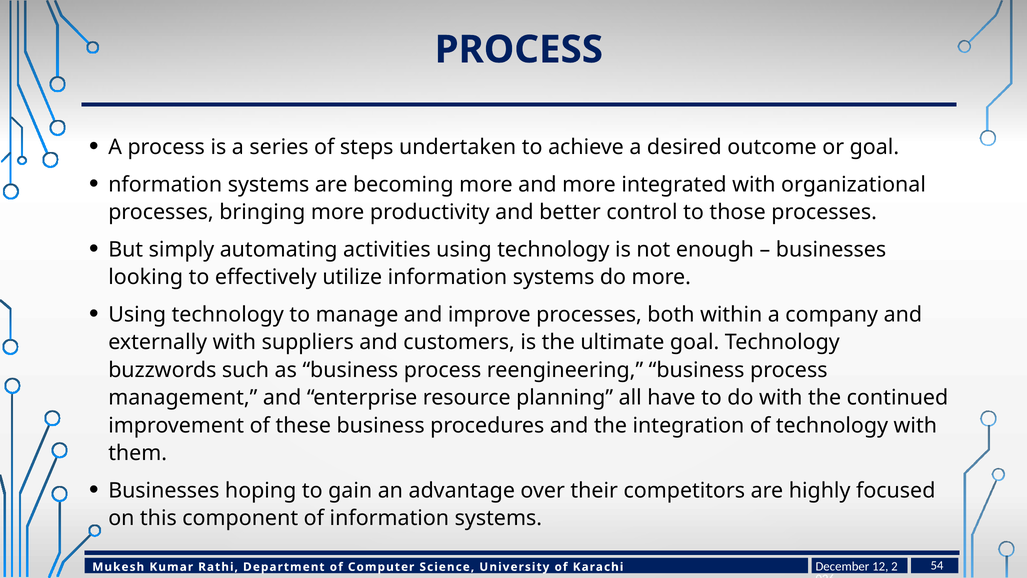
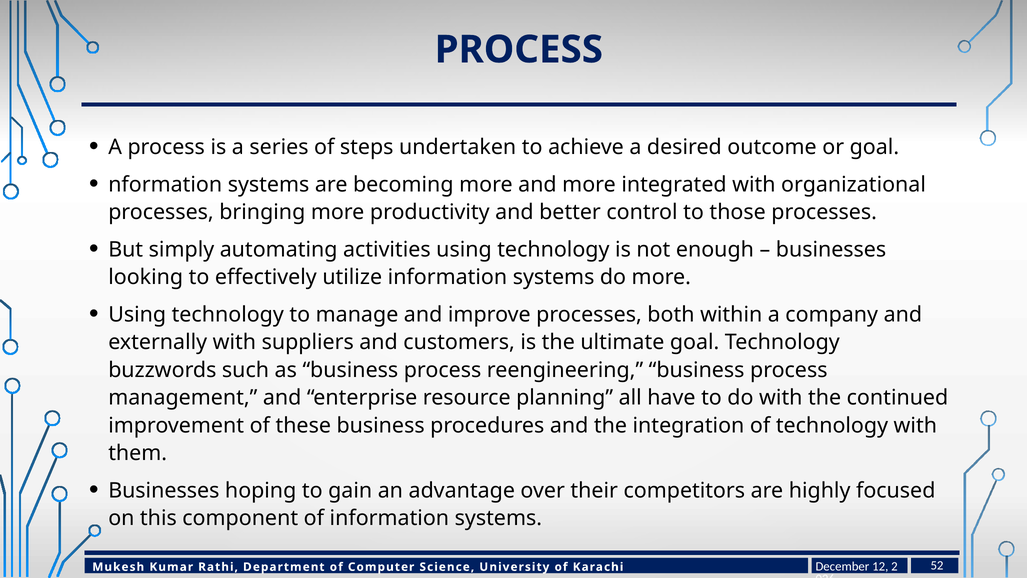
54: 54 -> 52
